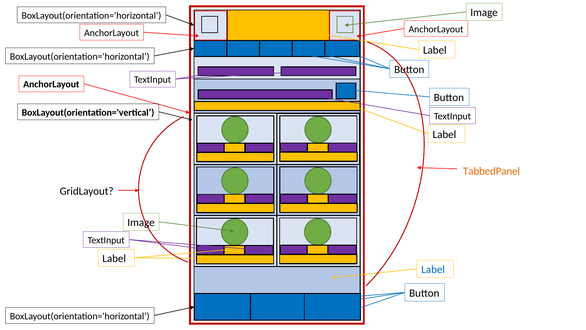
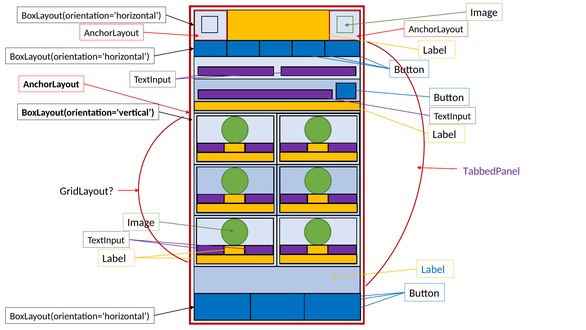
TabbedPanel colour: orange -> purple
